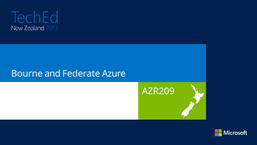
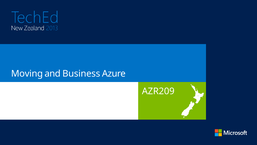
Bourne: Bourne -> Moving
Federate: Federate -> Business
